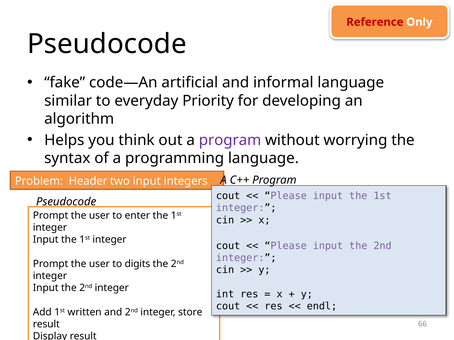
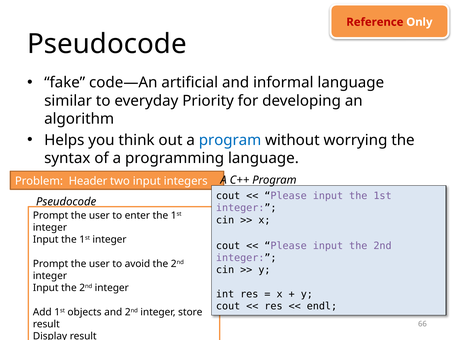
program at (230, 140) colour: purple -> blue
digits: digits -> avoid
written: written -> objects
